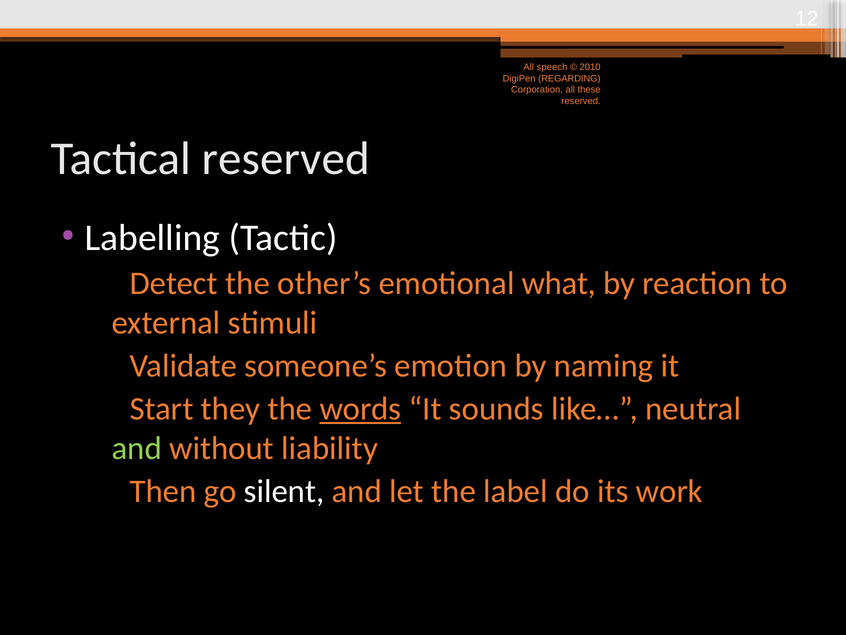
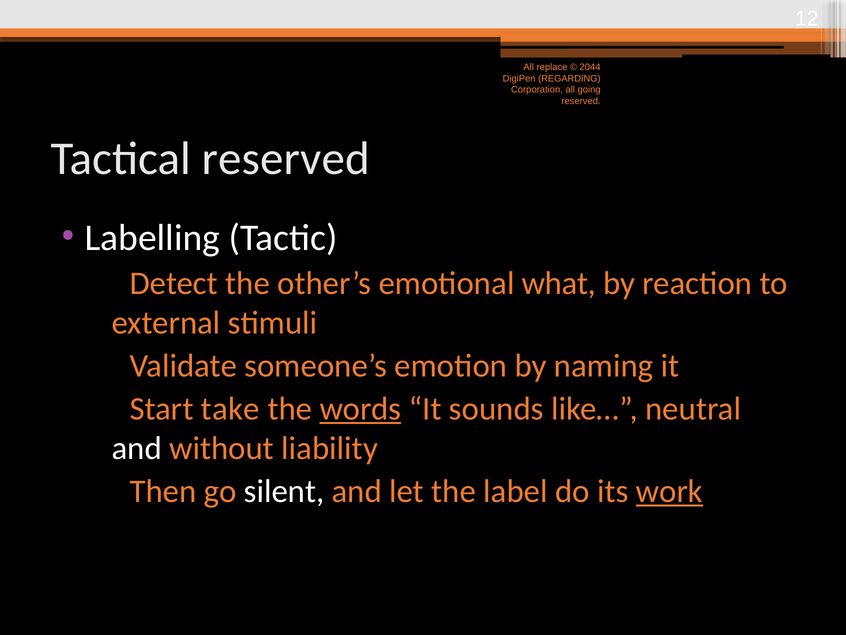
speech: speech -> replace
2010: 2010 -> 2044
these: these -> going
they: they -> take
and at (137, 448) colour: light green -> white
work underline: none -> present
